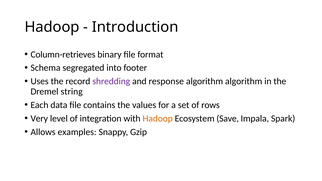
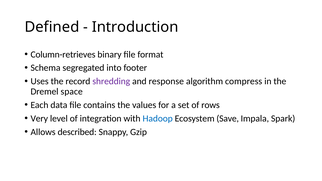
Hadoop at (52, 27): Hadoop -> Defined
algorithm algorithm: algorithm -> compress
string: string -> space
Hadoop at (158, 119) colour: orange -> blue
examples: examples -> described
